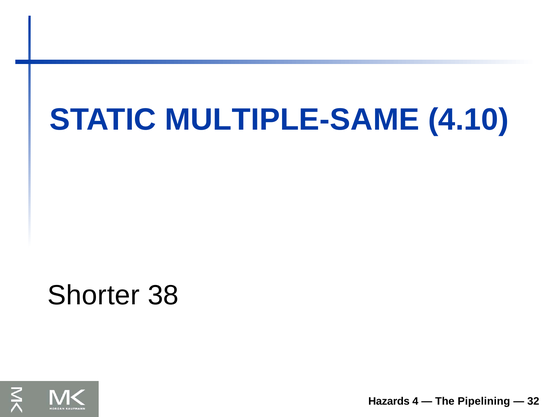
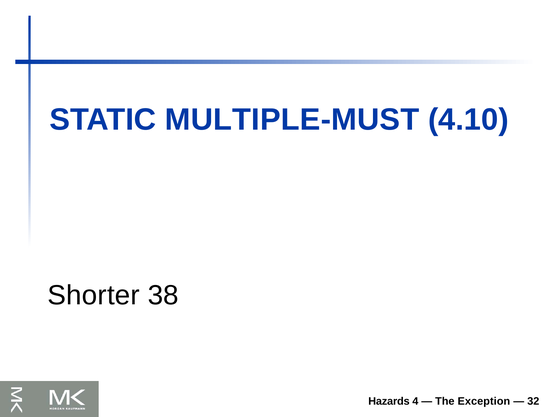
MULTIPLE-SAME: MULTIPLE-SAME -> MULTIPLE-MUST
Pipelining: Pipelining -> Exception
